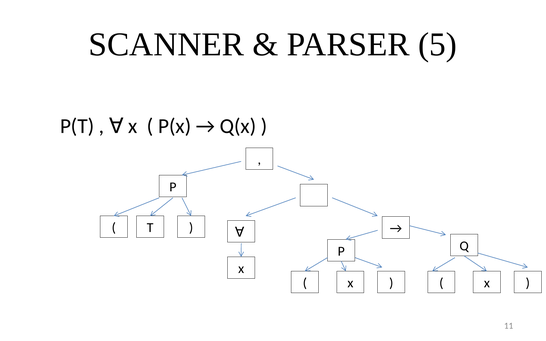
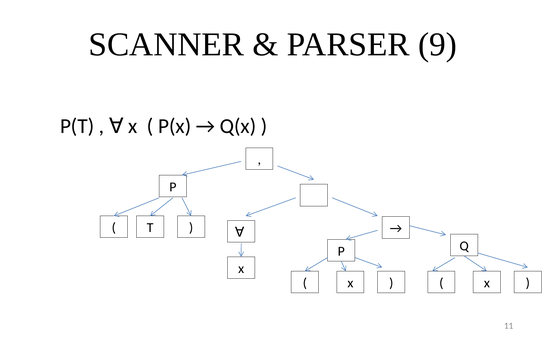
5: 5 -> 9
